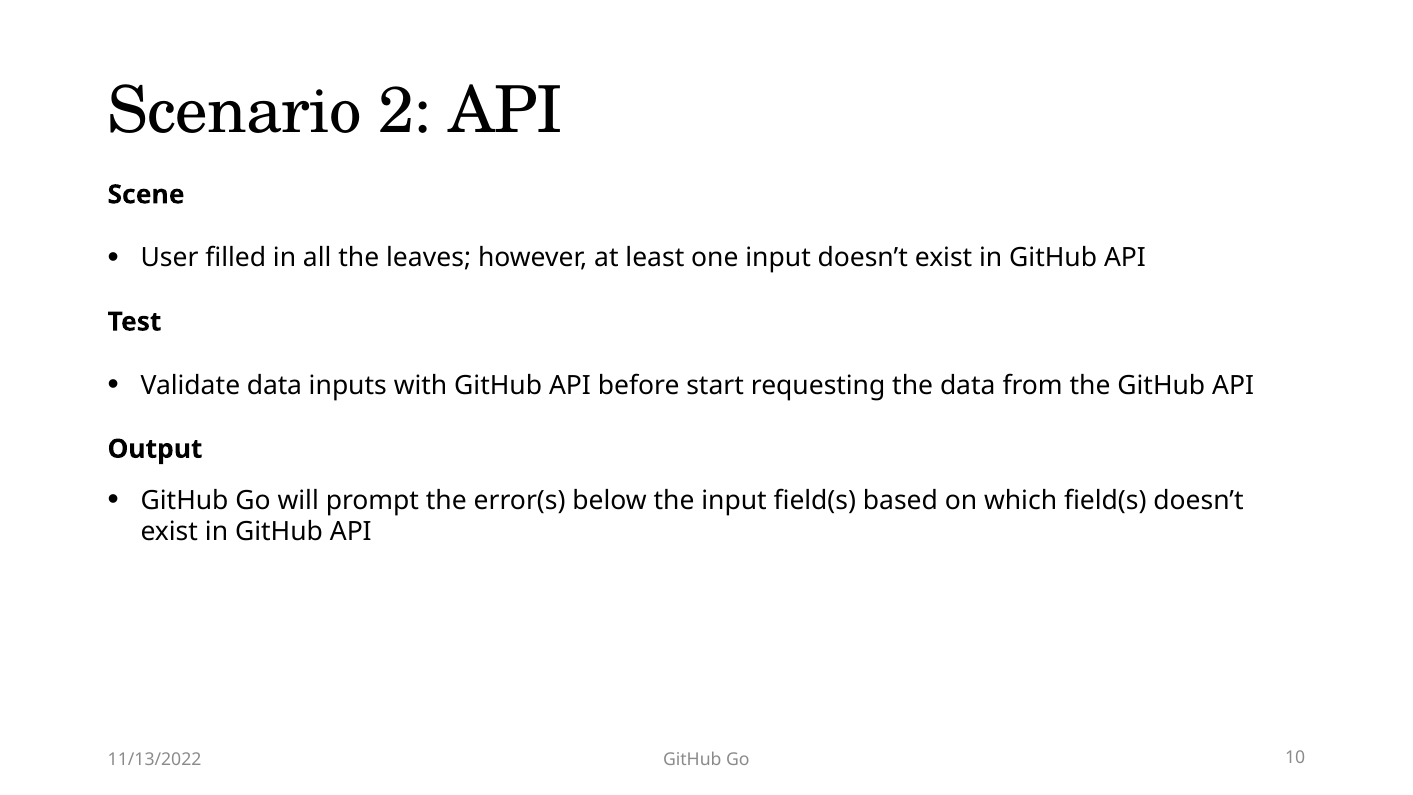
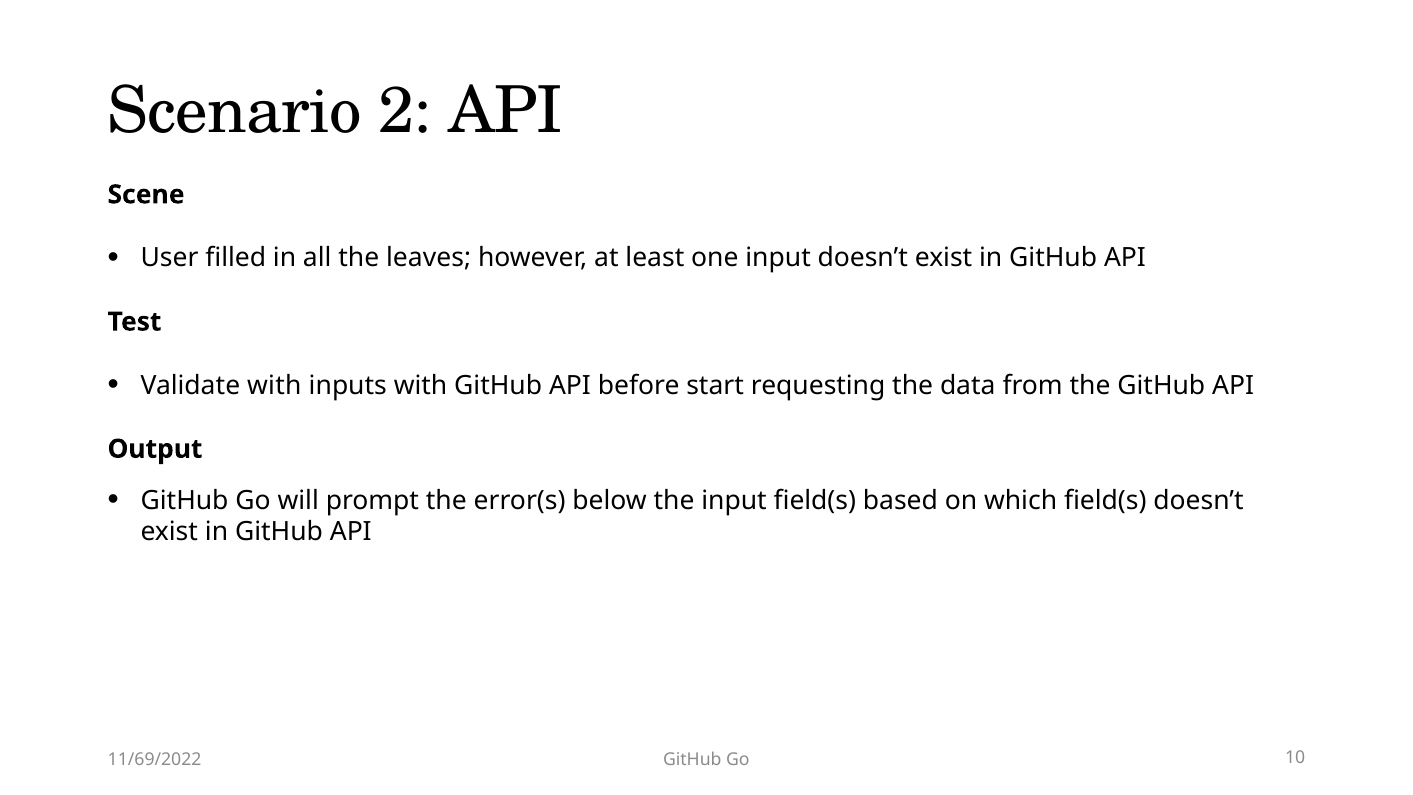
Validate data: data -> with
11/13/2022: 11/13/2022 -> 11/69/2022
